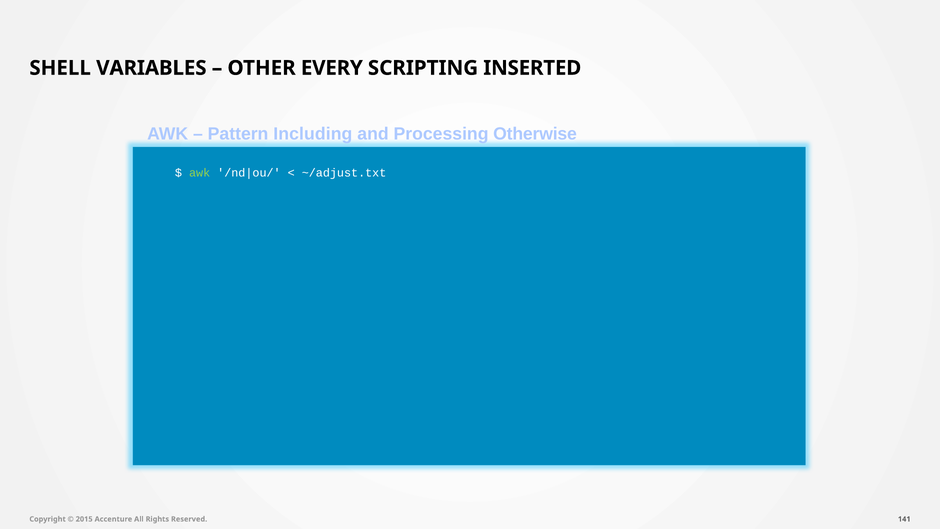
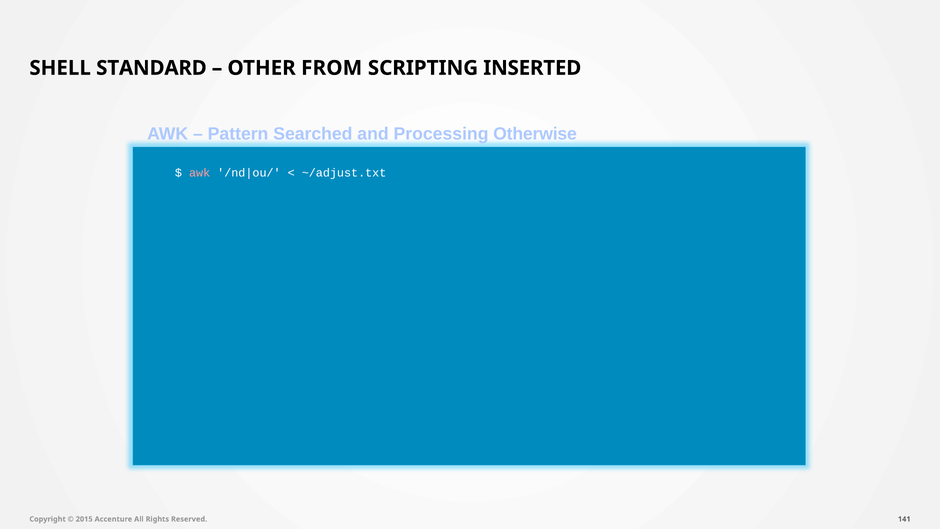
VARIABLES: VARIABLES -> STANDARD
EVERY: EVERY -> FROM
Including: Including -> Searched
awk at (200, 173) colour: light green -> pink
